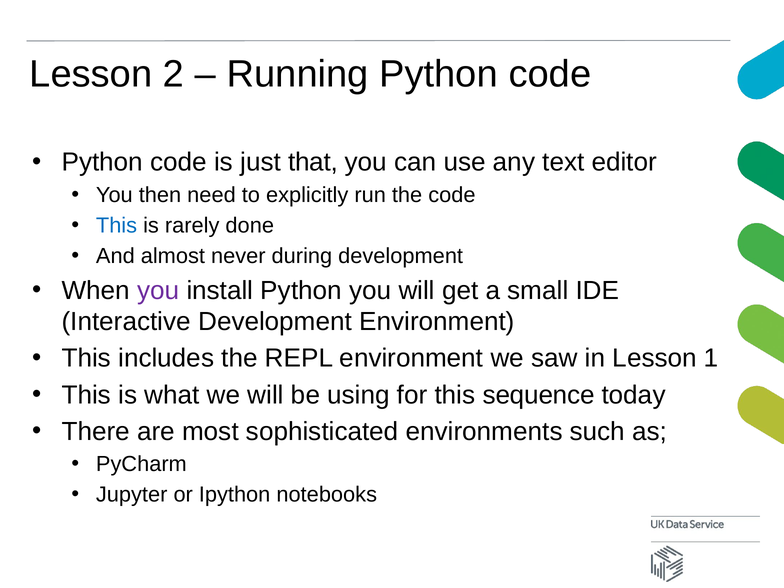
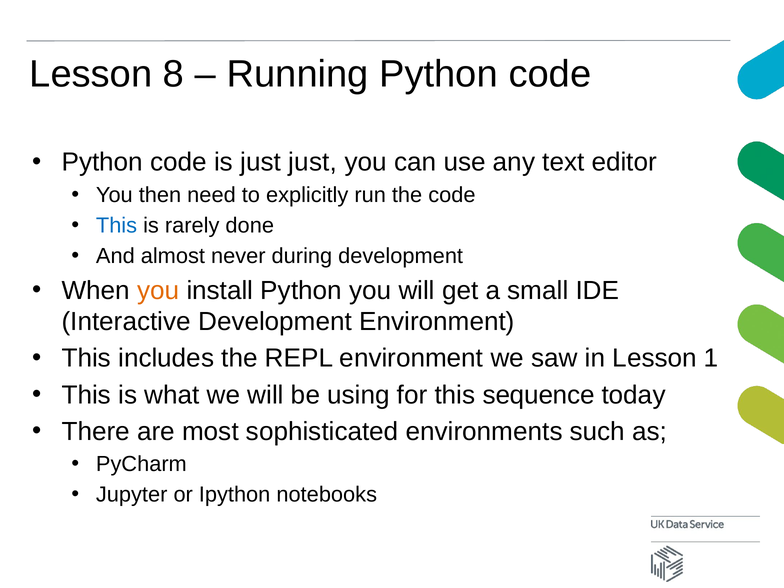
2: 2 -> 8
just that: that -> just
you at (158, 290) colour: purple -> orange
